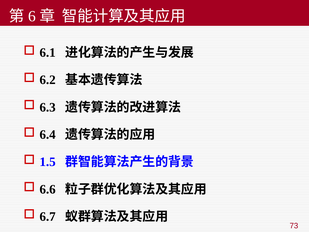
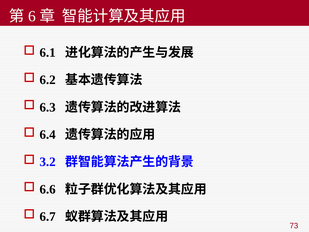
1.5: 1.5 -> 3.2
